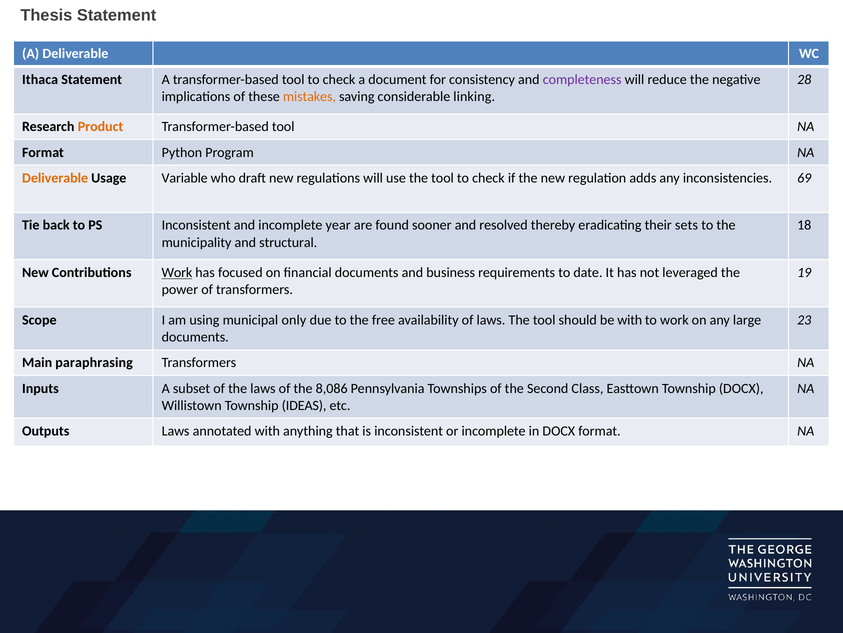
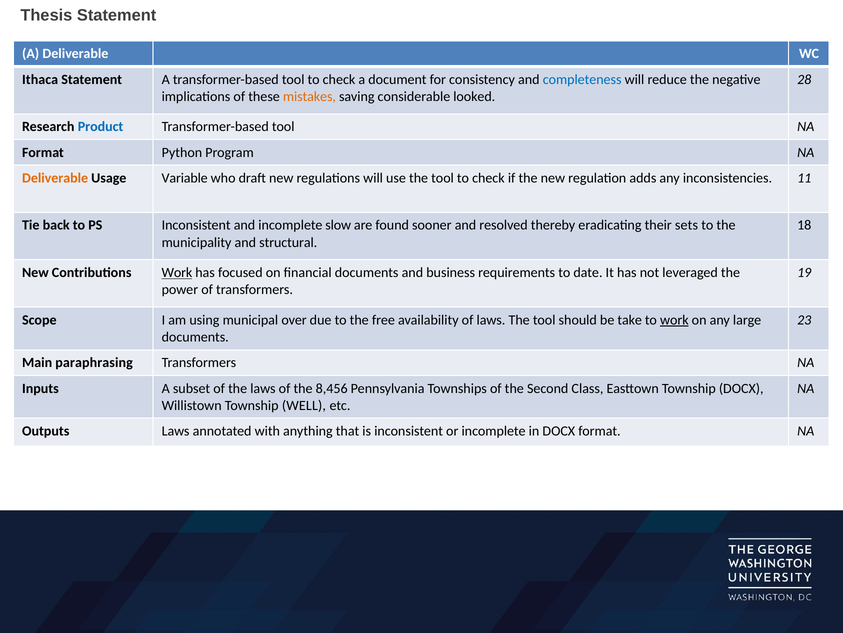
completeness colour: purple -> blue
linking: linking -> looked
Product colour: orange -> blue
69: 69 -> 11
year: year -> slow
only: only -> over
be with: with -> take
work at (674, 320) underline: none -> present
8,086: 8,086 -> 8,456
IDEAS: IDEAS -> WELL
